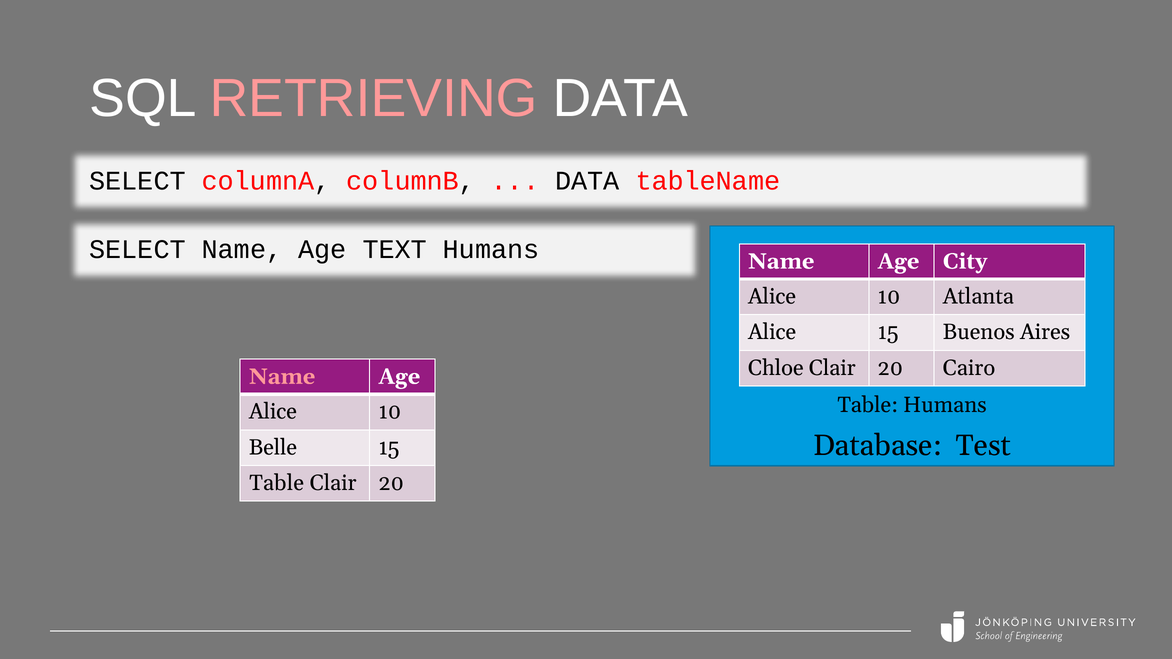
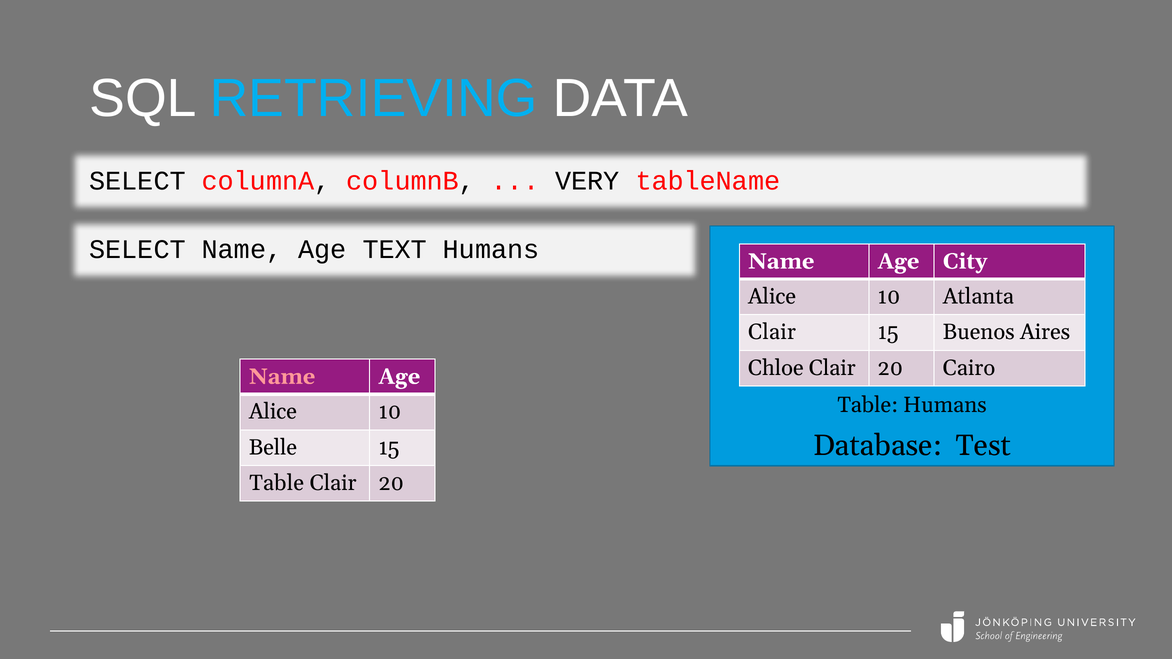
RETRIEVING colour: pink -> light blue
DATA at (587, 181): DATA -> VERY
Alice at (772, 332): Alice -> Clair
